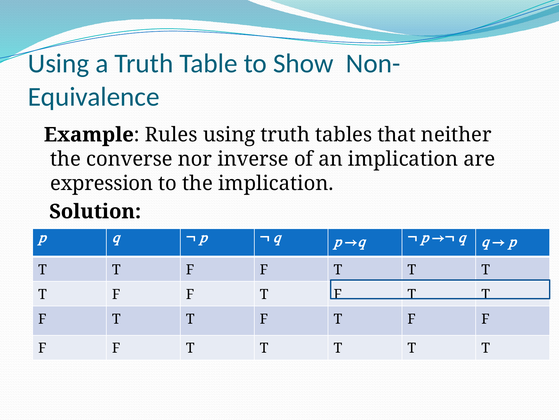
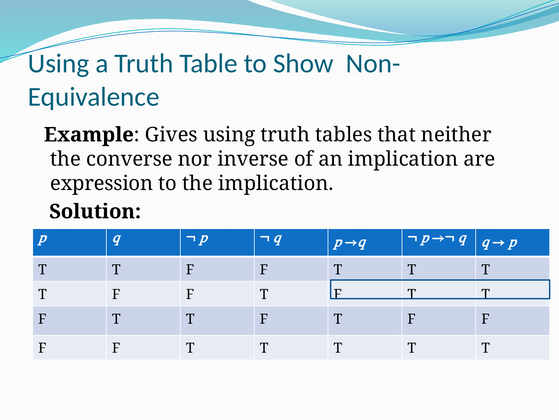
Rules: Rules -> Gives
